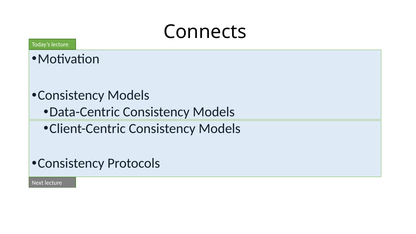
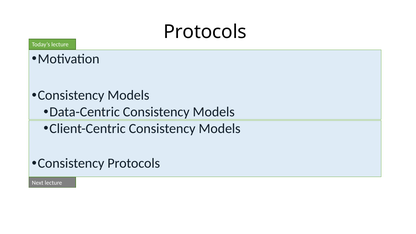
Connects at (205, 32): Connects -> Protocols
